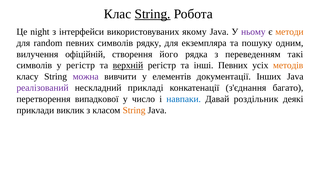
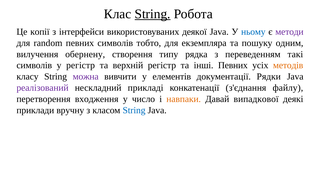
night: night -> копії
якому: якому -> деякої
ньому colour: purple -> blue
методи colour: orange -> purple
рядку: рядку -> тобто
офіційній: офіційній -> обернену
його: його -> типу
верхній underline: present -> none
Інших: Інших -> Рядки
багато: багато -> файлу
випадкової: випадкової -> входження
навпаки colour: blue -> orange
роздільник: роздільник -> випадкової
виклик: виклик -> вручну
String at (134, 110) colour: orange -> blue
